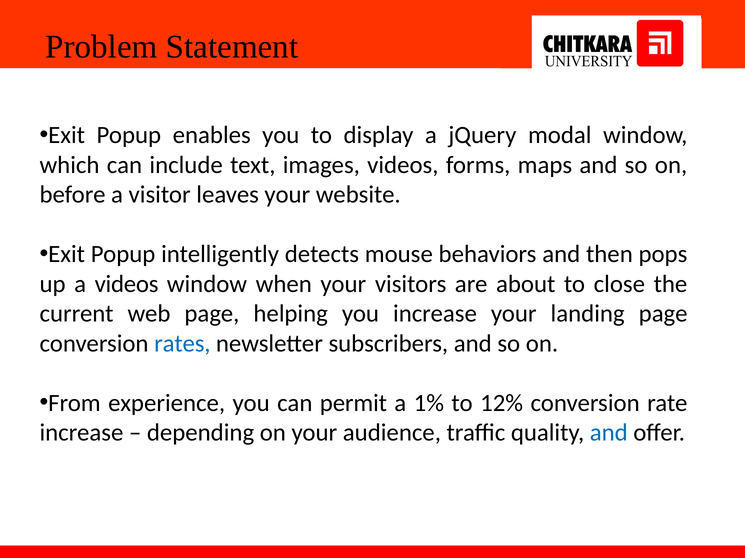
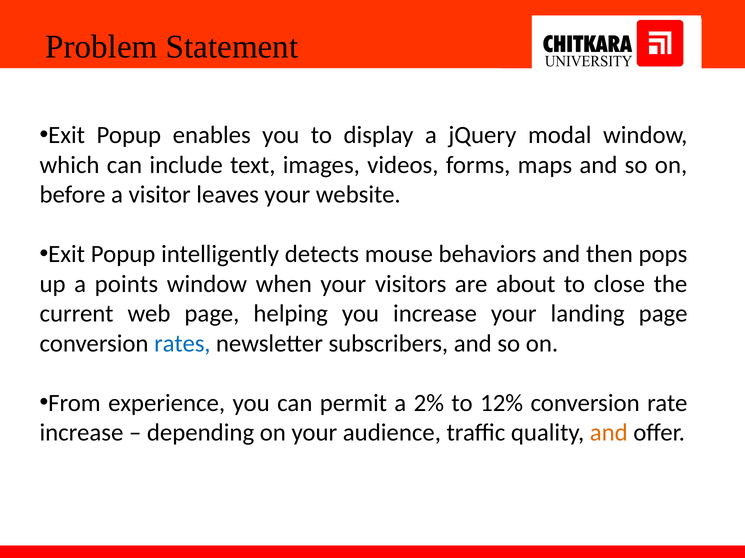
a videos: videos -> points
1%: 1% -> 2%
and at (609, 433) colour: blue -> orange
